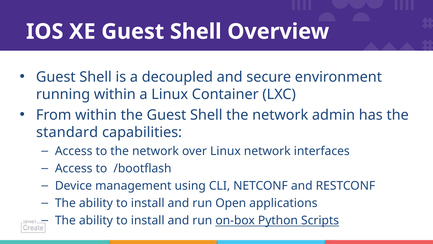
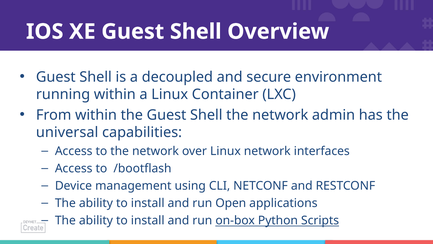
standard: standard -> universal
